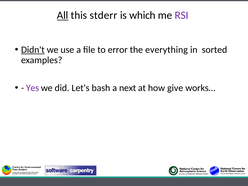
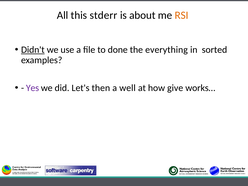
All underline: present -> none
which: which -> about
RSI colour: purple -> orange
error: error -> done
bash: bash -> then
next: next -> well
